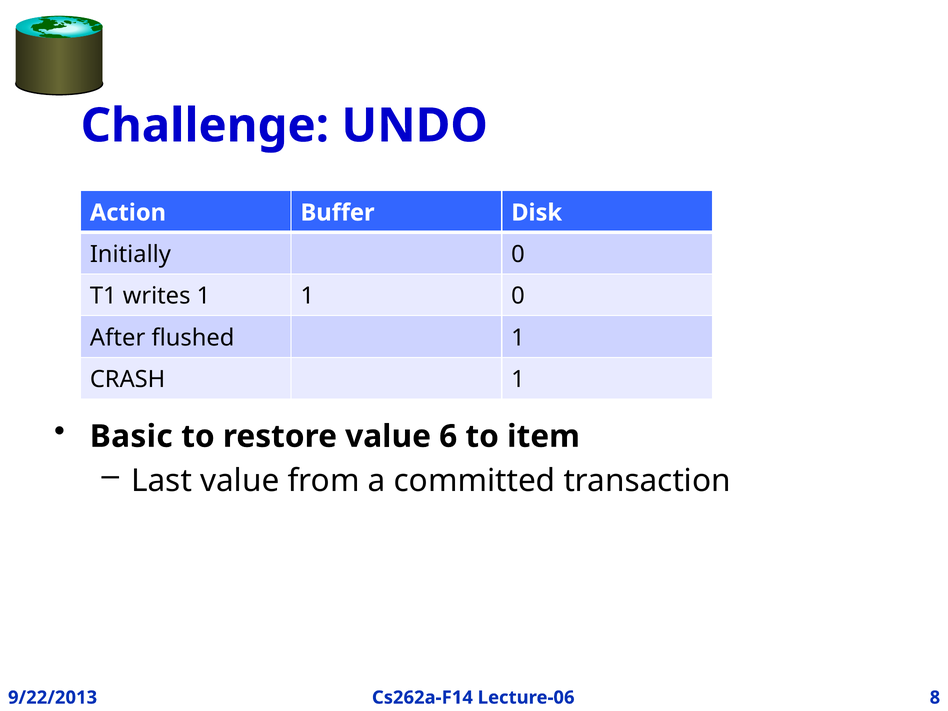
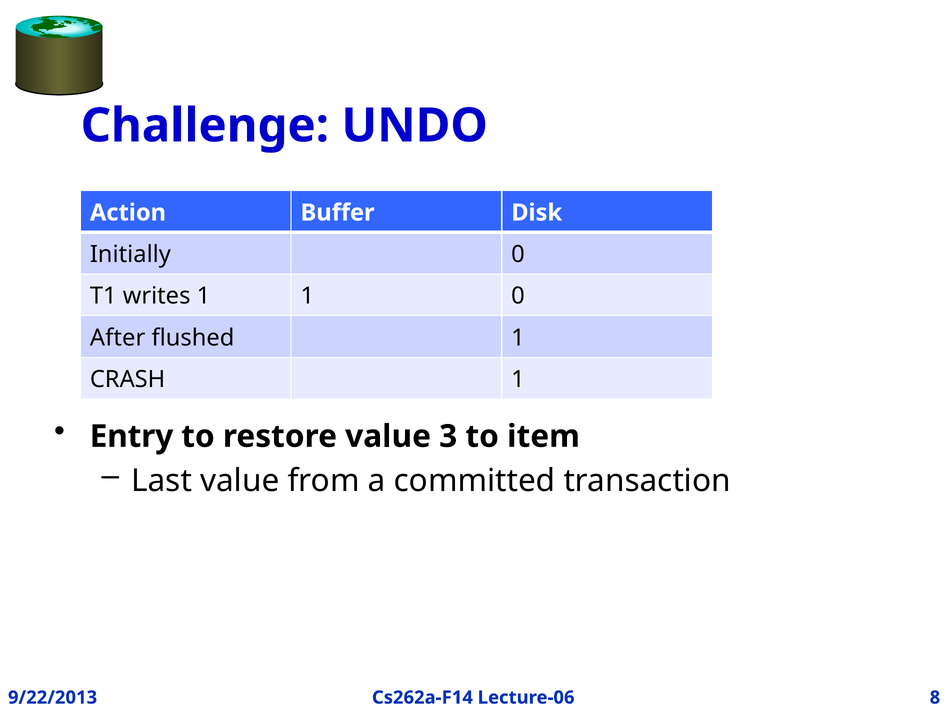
Basic: Basic -> Entry
6: 6 -> 3
